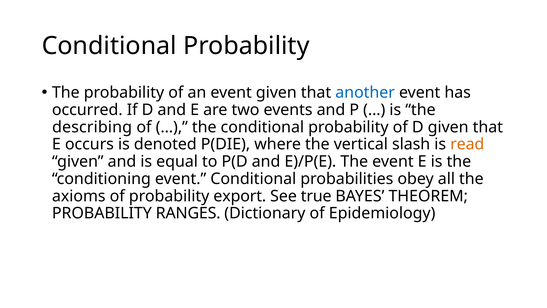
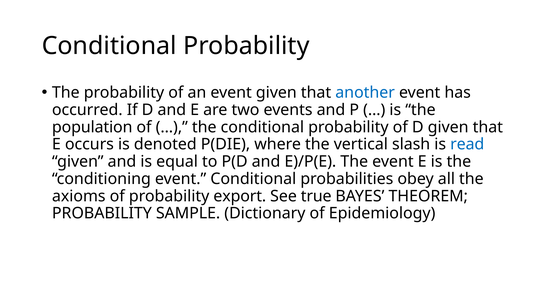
describing: describing -> population
read colour: orange -> blue
RANGES: RANGES -> SAMPLE
